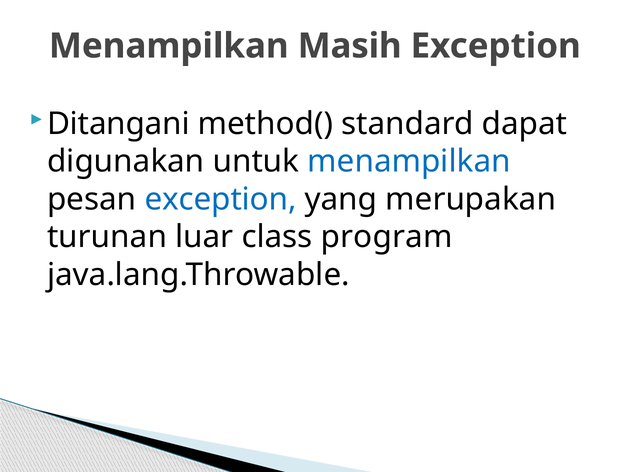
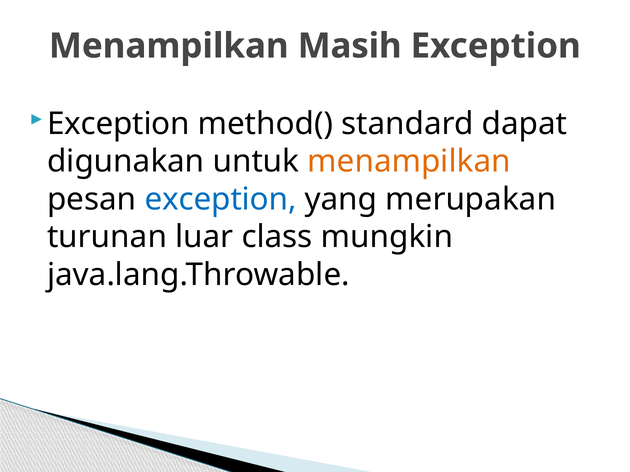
Ditangani at (118, 124): Ditangani -> Exception
menampilkan at (409, 162) colour: blue -> orange
program: program -> mungkin
